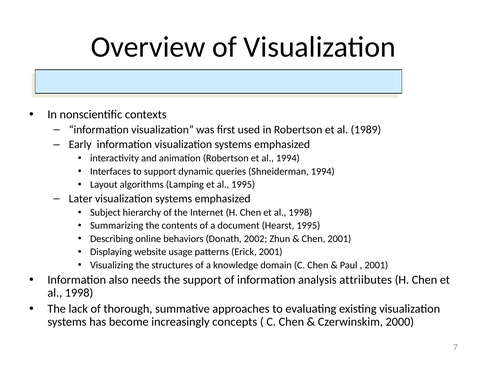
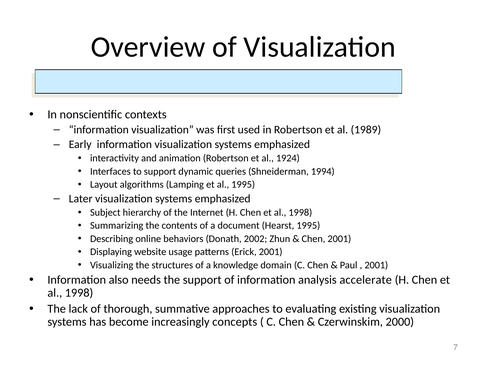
al 1994: 1994 -> 1924
attriibutes: attriibutes -> accelerate
